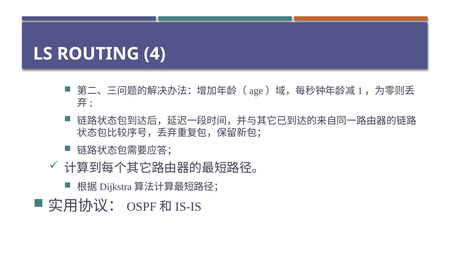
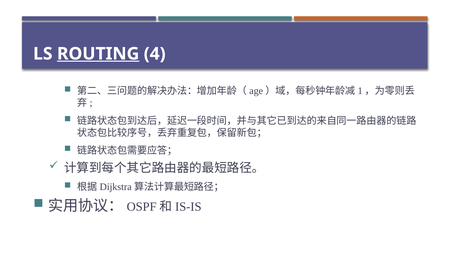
ROUTING underline: none -> present
